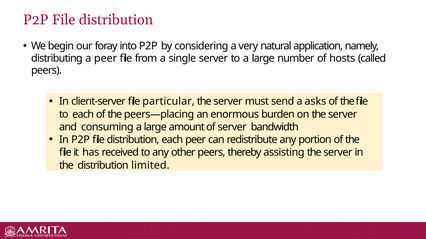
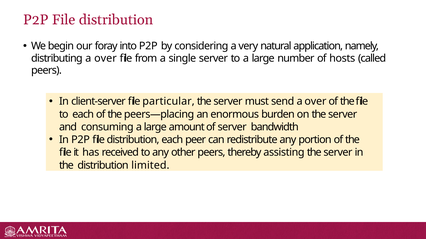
distributing a peer: peer -> over
send a asks: asks -> over
